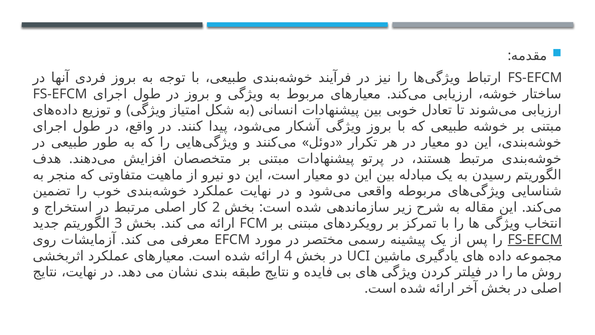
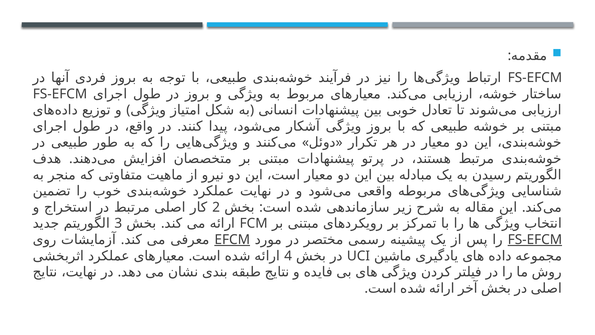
EFCM underline: none -> present
